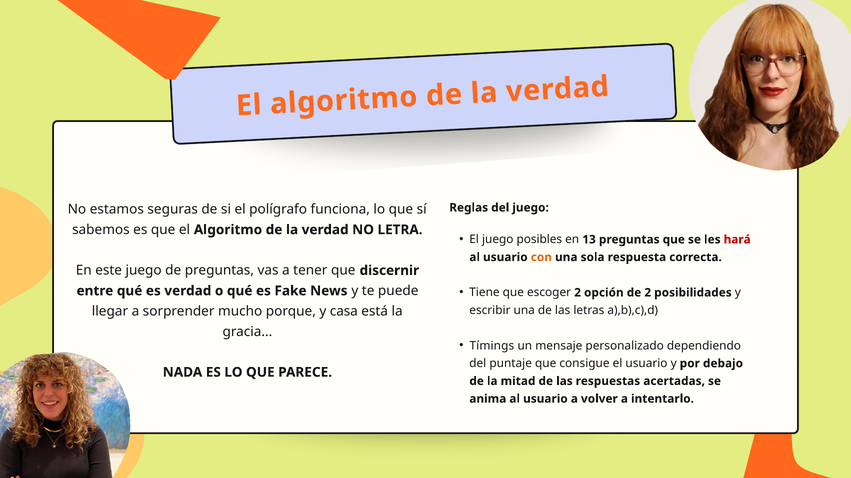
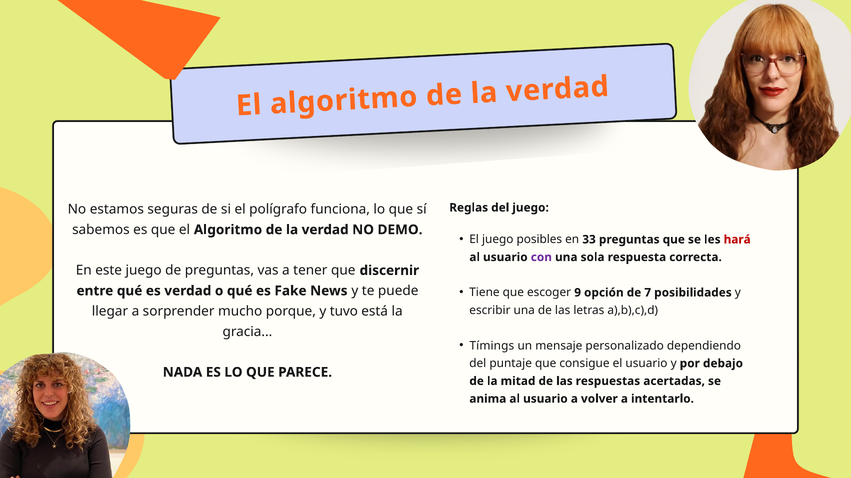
LETRA: LETRA -> DEMO
13: 13 -> 33
con colour: orange -> purple
escoger 2: 2 -> 9
de 2: 2 -> 7
casa: casa -> tuvo
